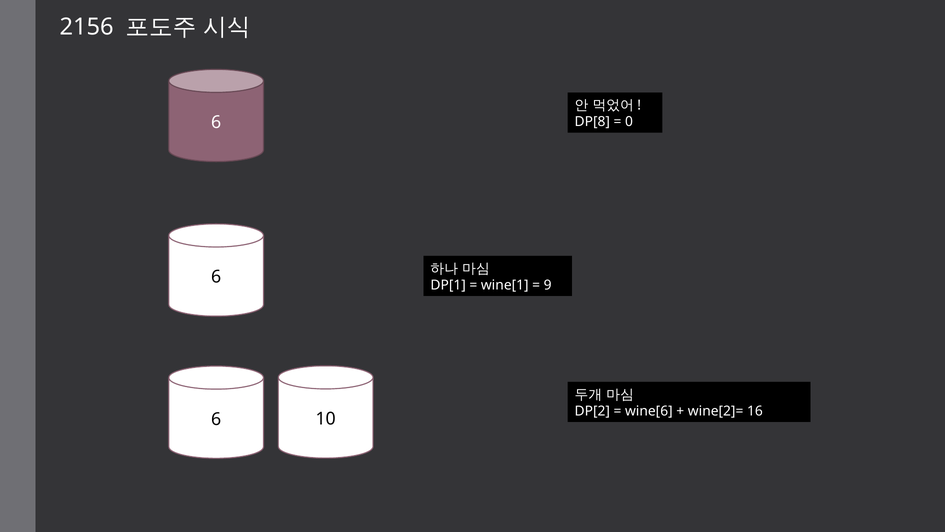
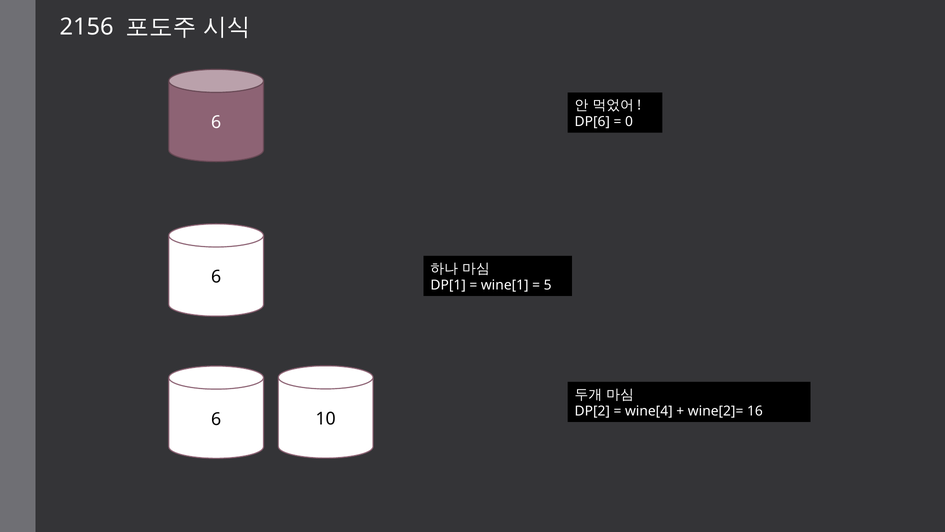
DP[8: DP[8 -> DP[6
9: 9 -> 5
wine[6: wine[6 -> wine[4
